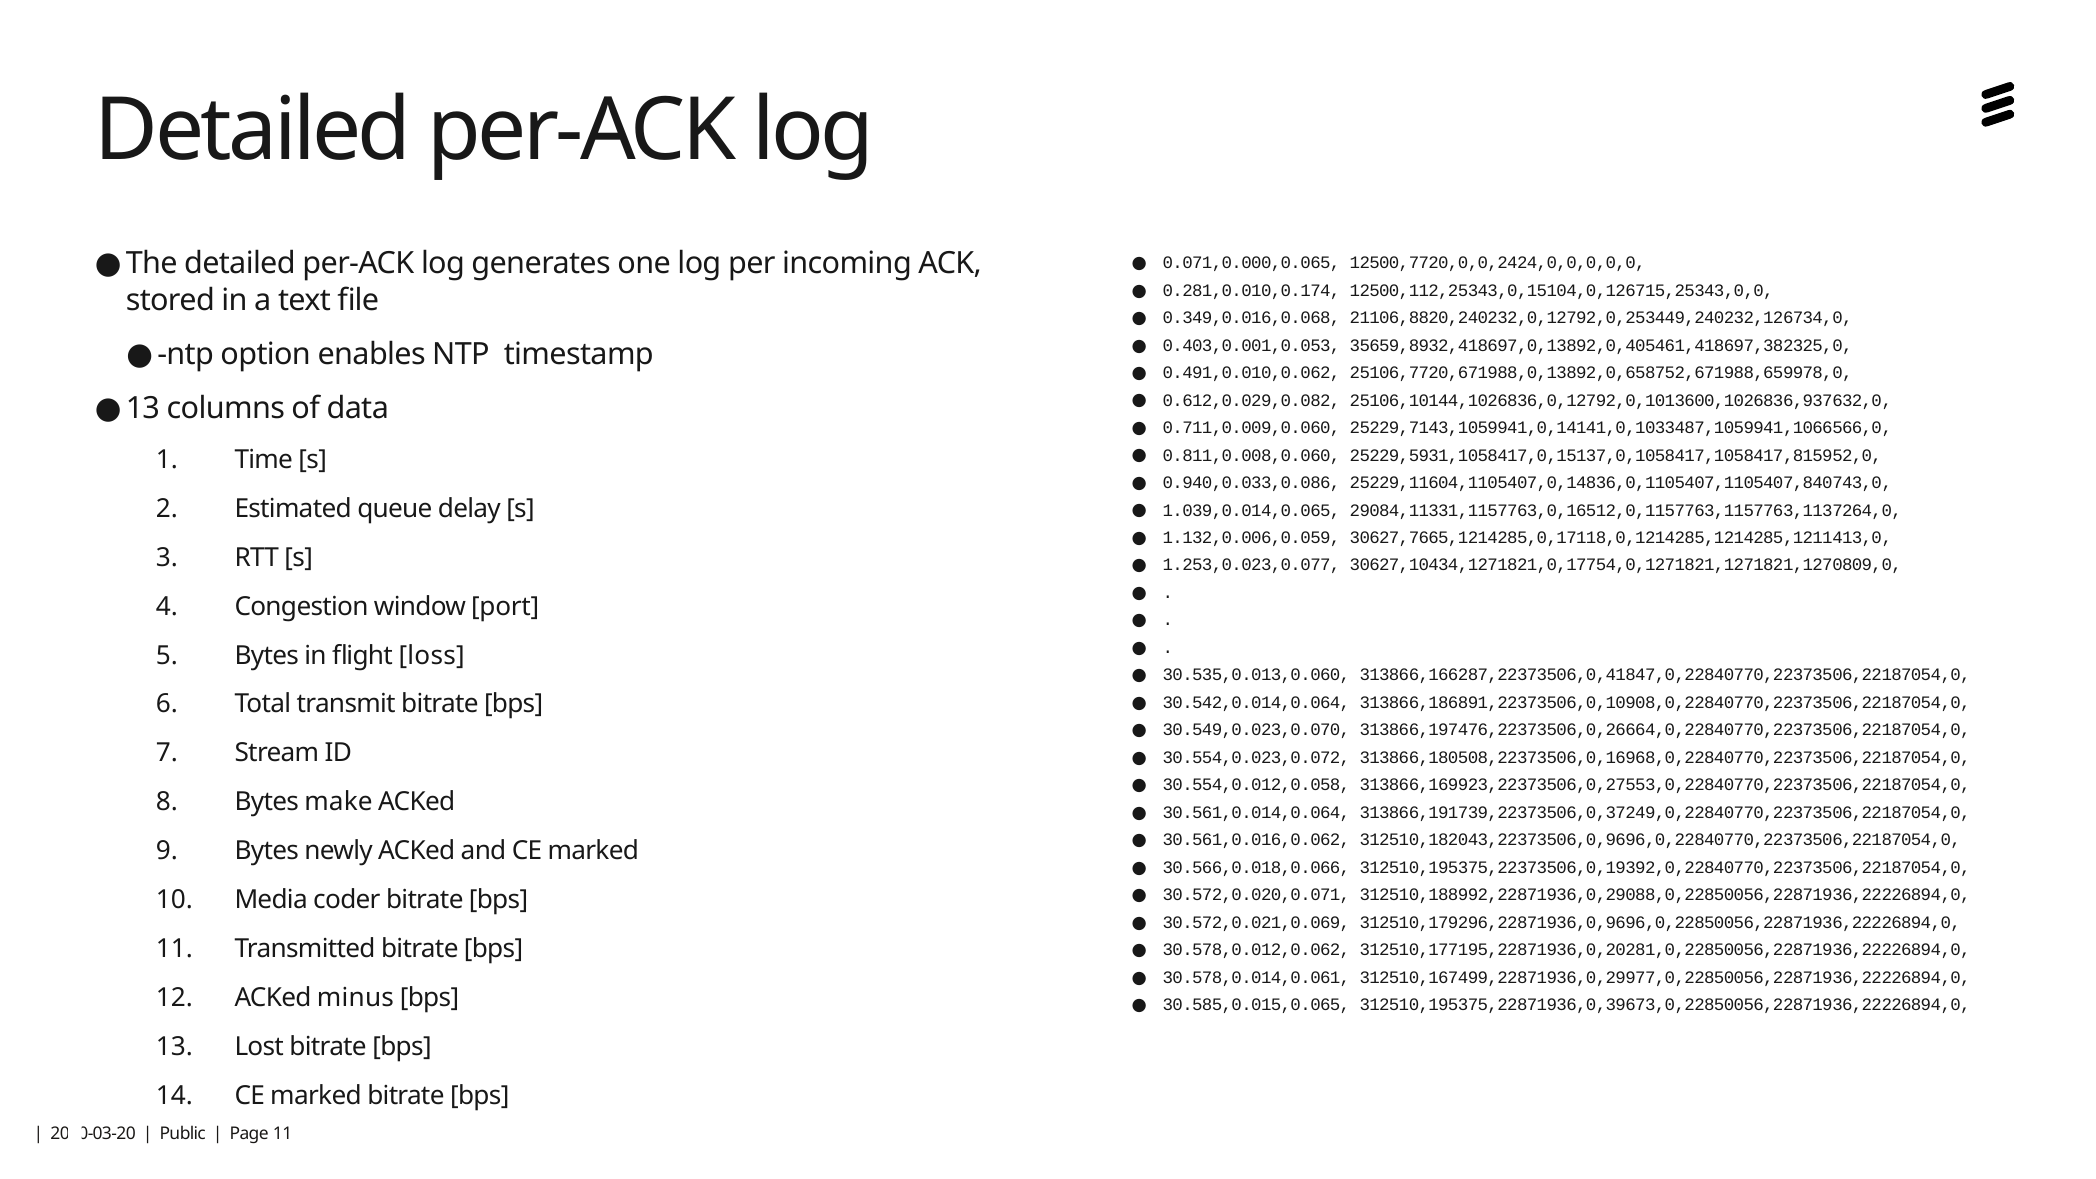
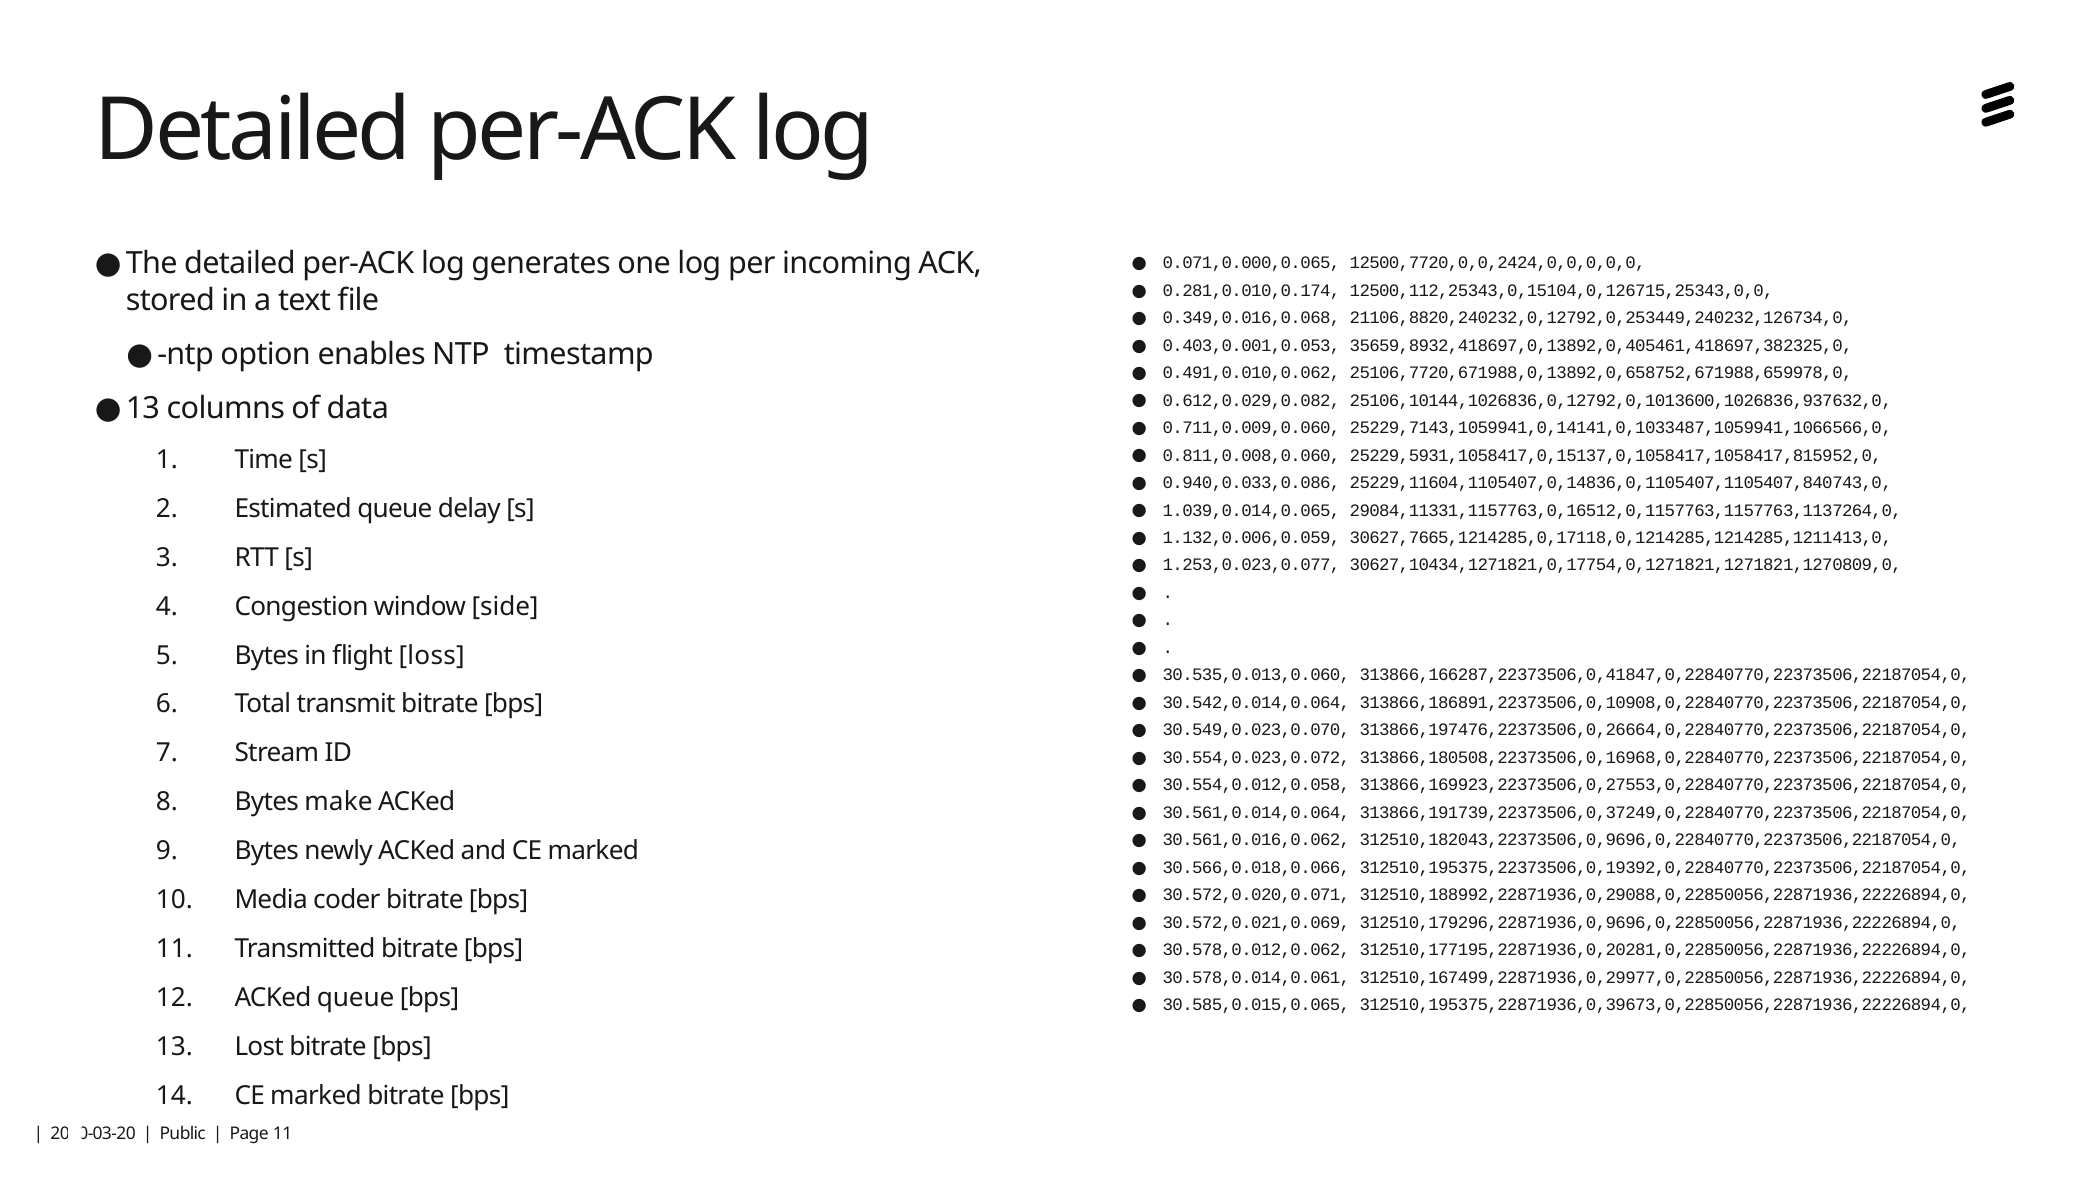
port: port -> side
ACKed minus: minus -> queue
